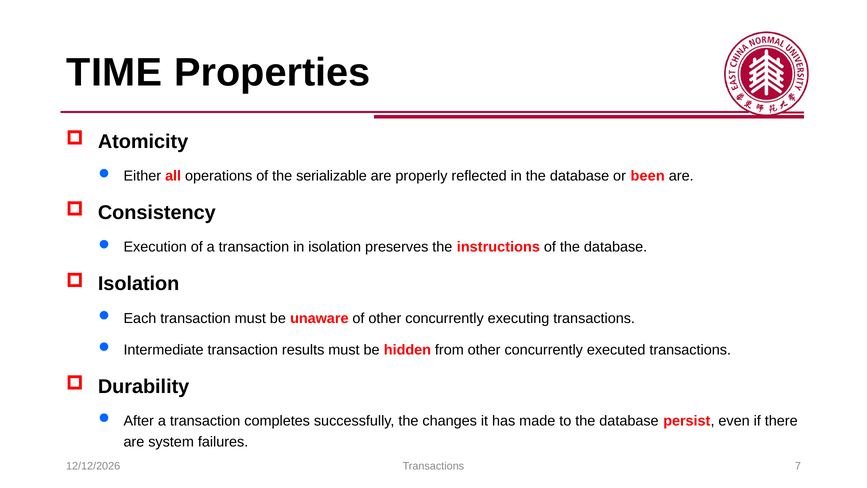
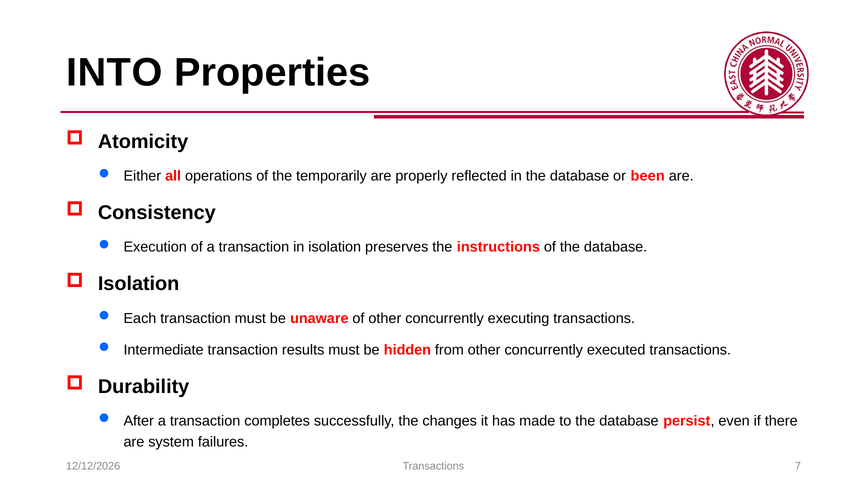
TIME: TIME -> INTO
serializable: serializable -> temporarily
